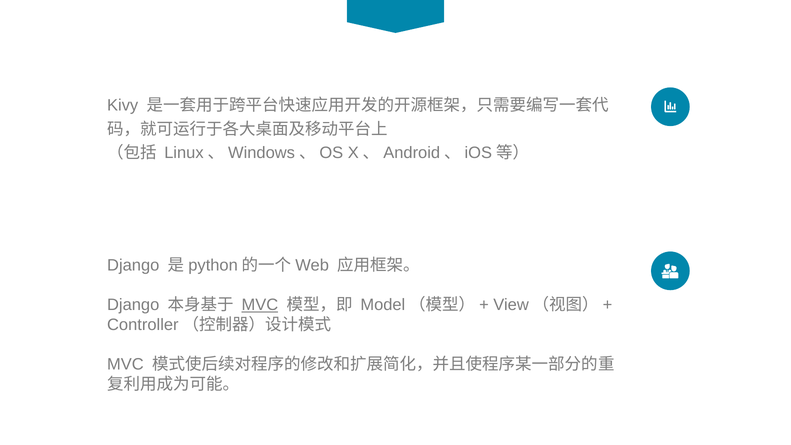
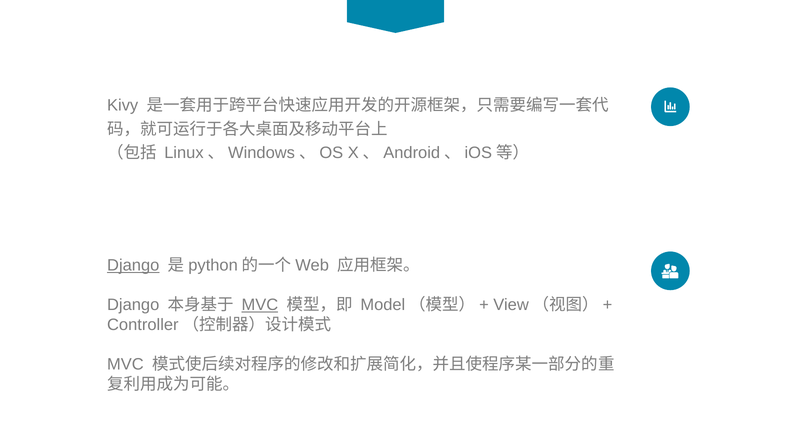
Django at (133, 265) underline: none -> present
